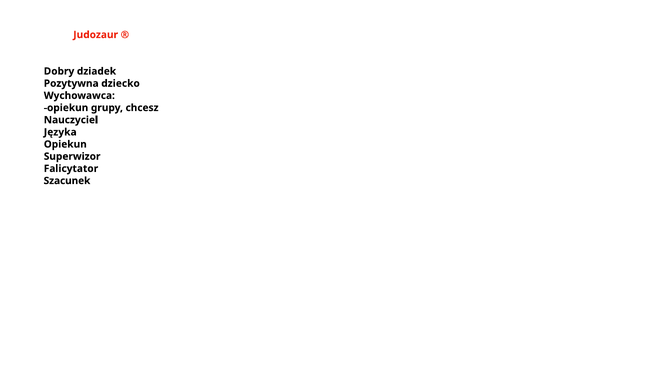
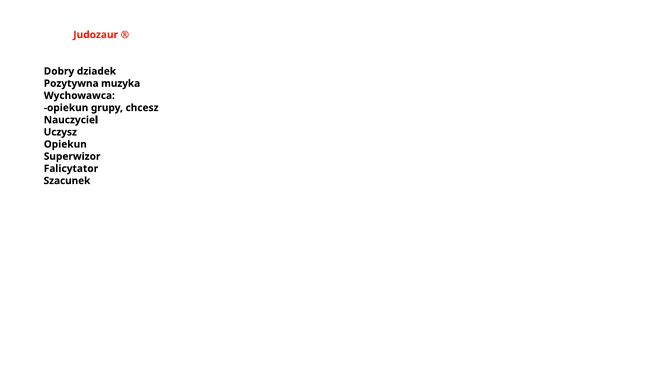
dziecko: dziecko -> muzyka
Języka: Języka -> Uczysz
